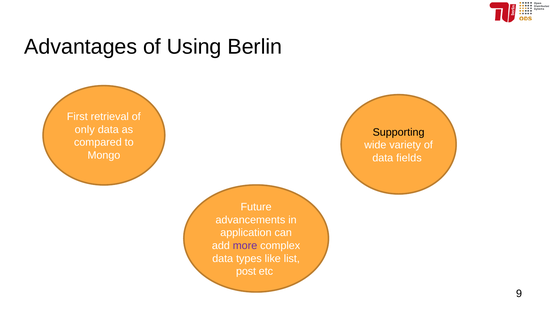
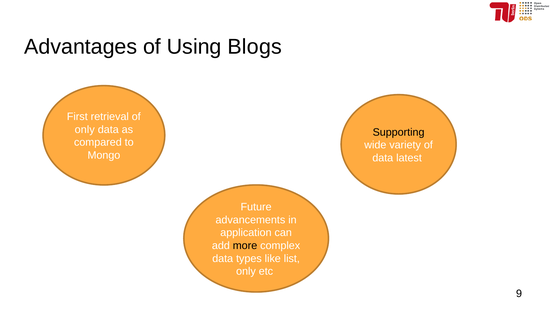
Berlin: Berlin -> Blogs
fields: fields -> latest
more colour: purple -> black
post at (246, 271): post -> only
